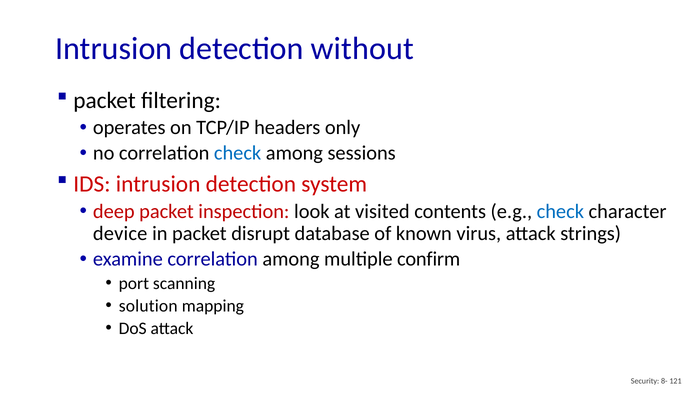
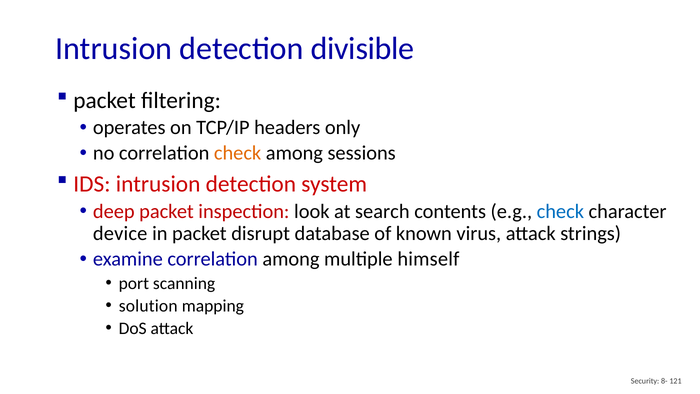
without: without -> divisible
check at (238, 153) colour: blue -> orange
visited: visited -> search
confirm: confirm -> himself
